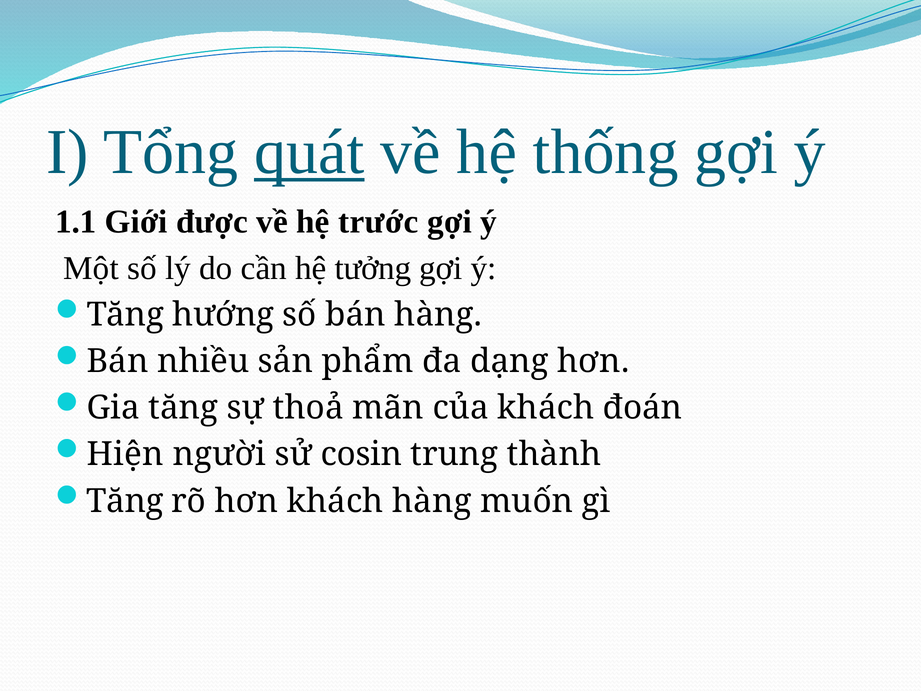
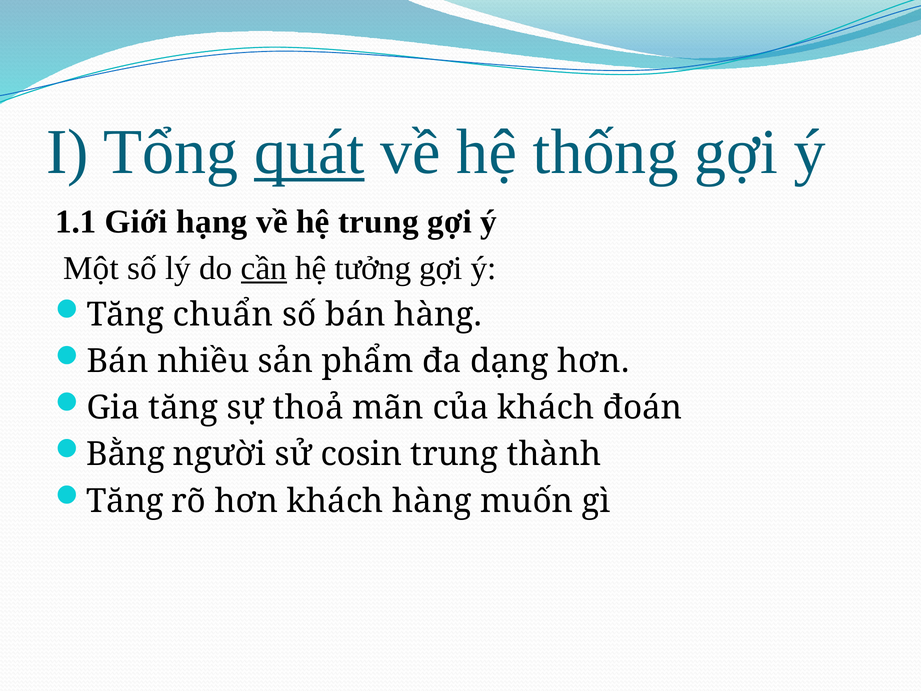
được: được -> hạng
hệ trước: trước -> trung
cần underline: none -> present
hướng: hướng -> chuẩn
Hiện: Hiện -> Bằng
